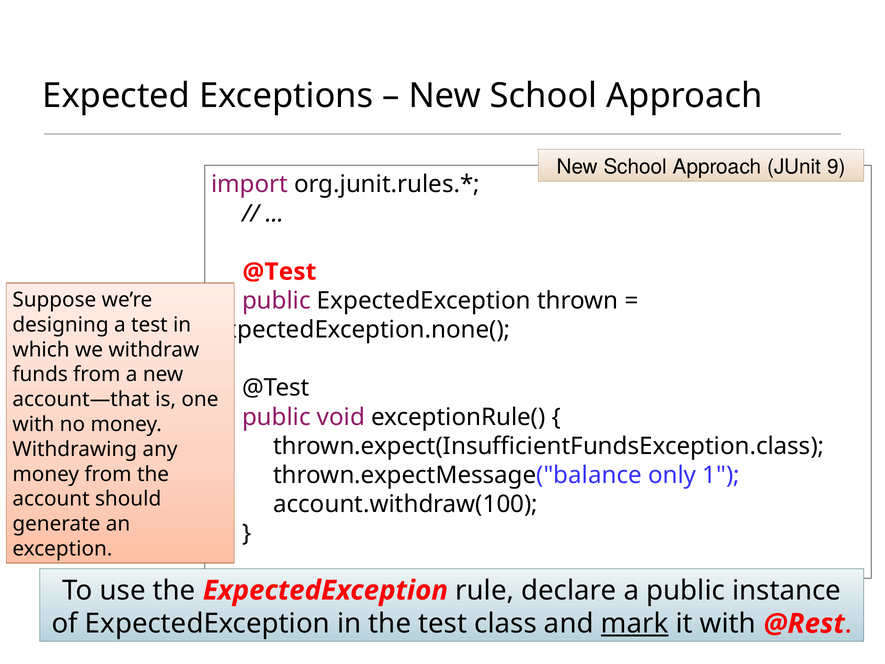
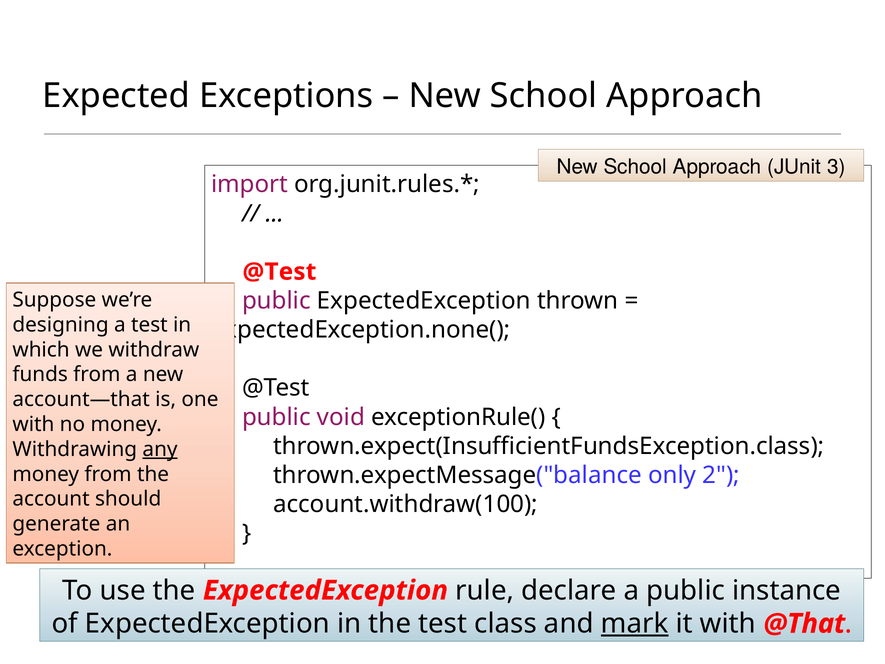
9: 9 -> 3
any underline: none -> present
1: 1 -> 2
@Rest: @Rest -> @That
